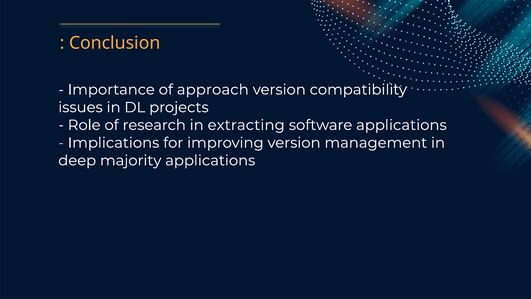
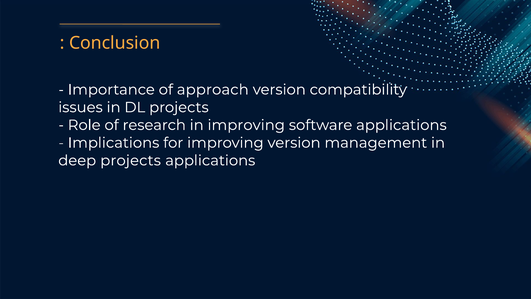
in extracting: extracting -> improving
deep majority: majority -> projects
